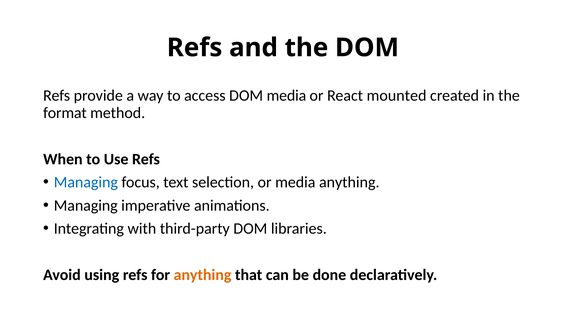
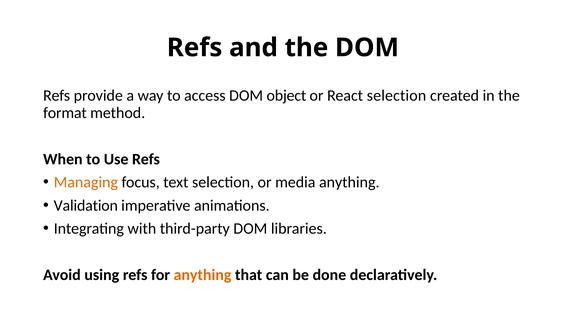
DOM media: media -> object
React mounted: mounted -> selection
Managing at (86, 182) colour: blue -> orange
Managing at (86, 205): Managing -> Validation
